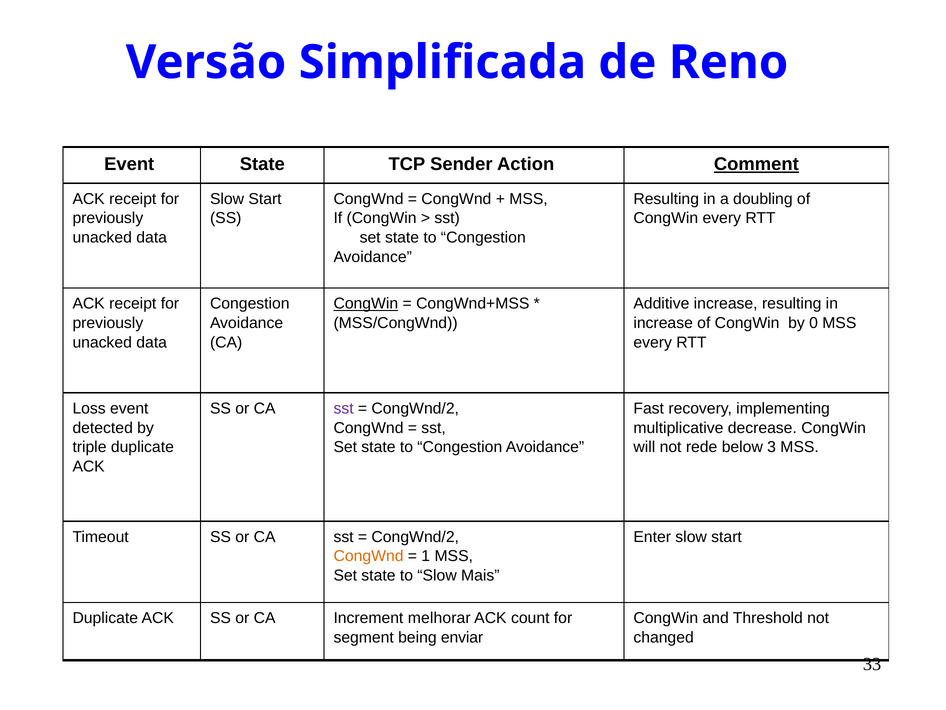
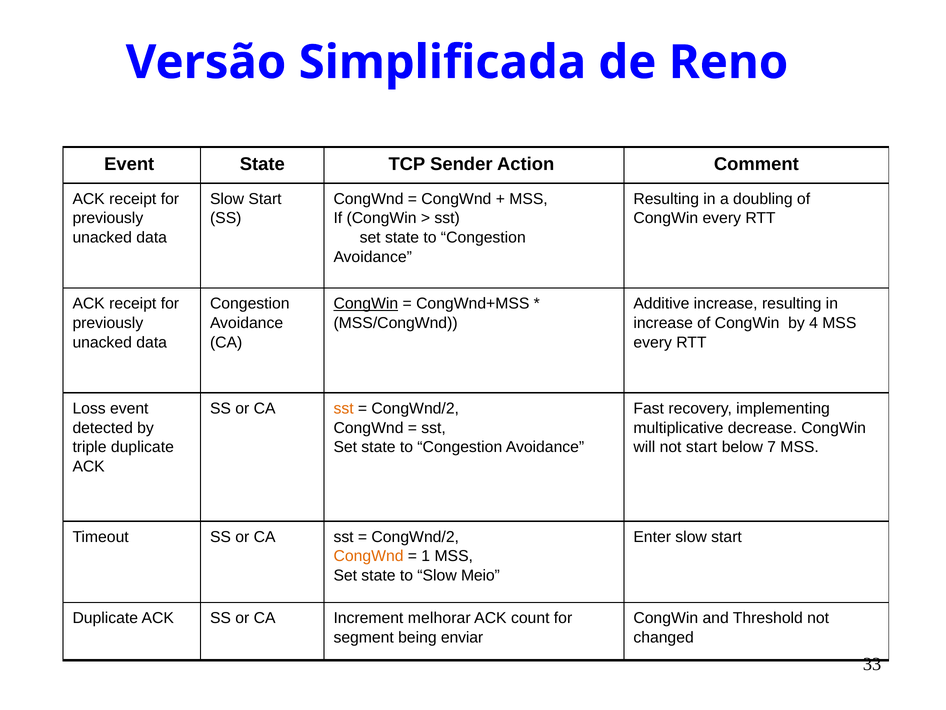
Comment underline: present -> none
0: 0 -> 4
sst at (344, 408) colour: purple -> orange
not rede: rede -> start
3: 3 -> 7
Mais: Mais -> Meio
